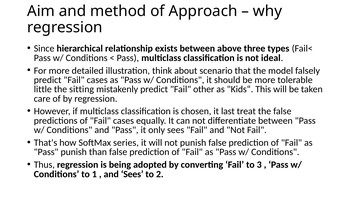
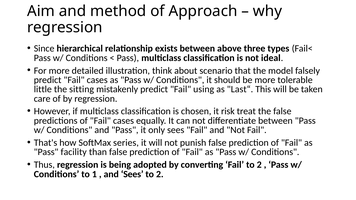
other: other -> using
Kids“: Kids“ -> Last“
last: last -> risk
Pass punish: punish -> facility
Fail to 3: 3 -> 2
